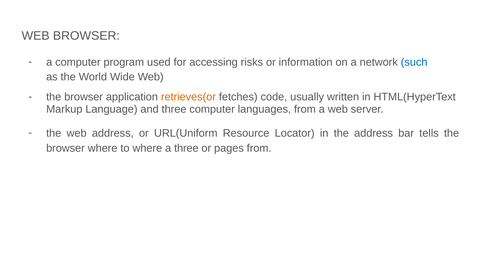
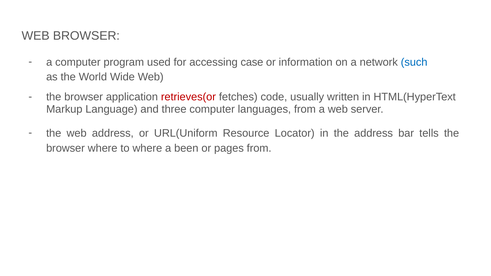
risks: risks -> case
retrieves(or colour: orange -> red
a three: three -> been
